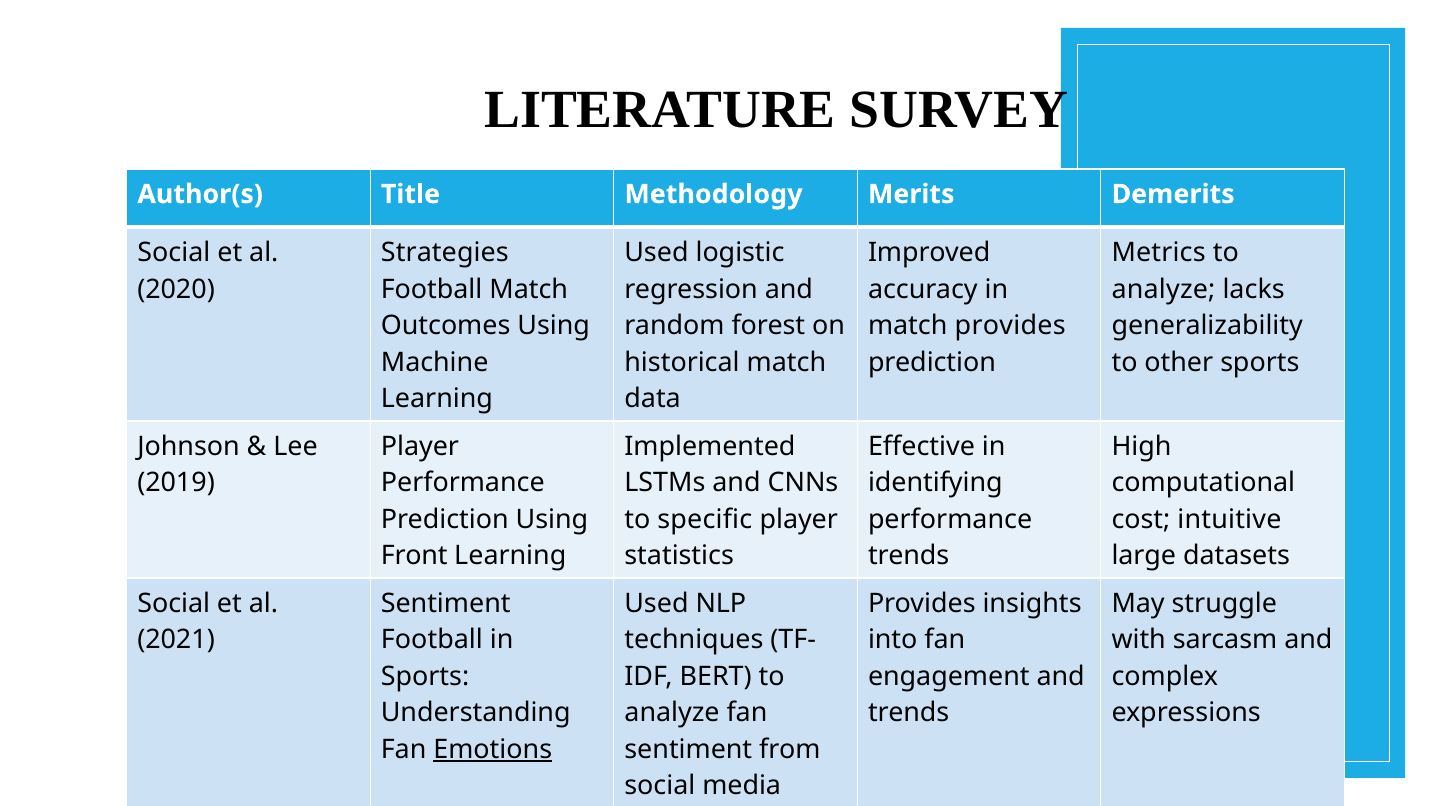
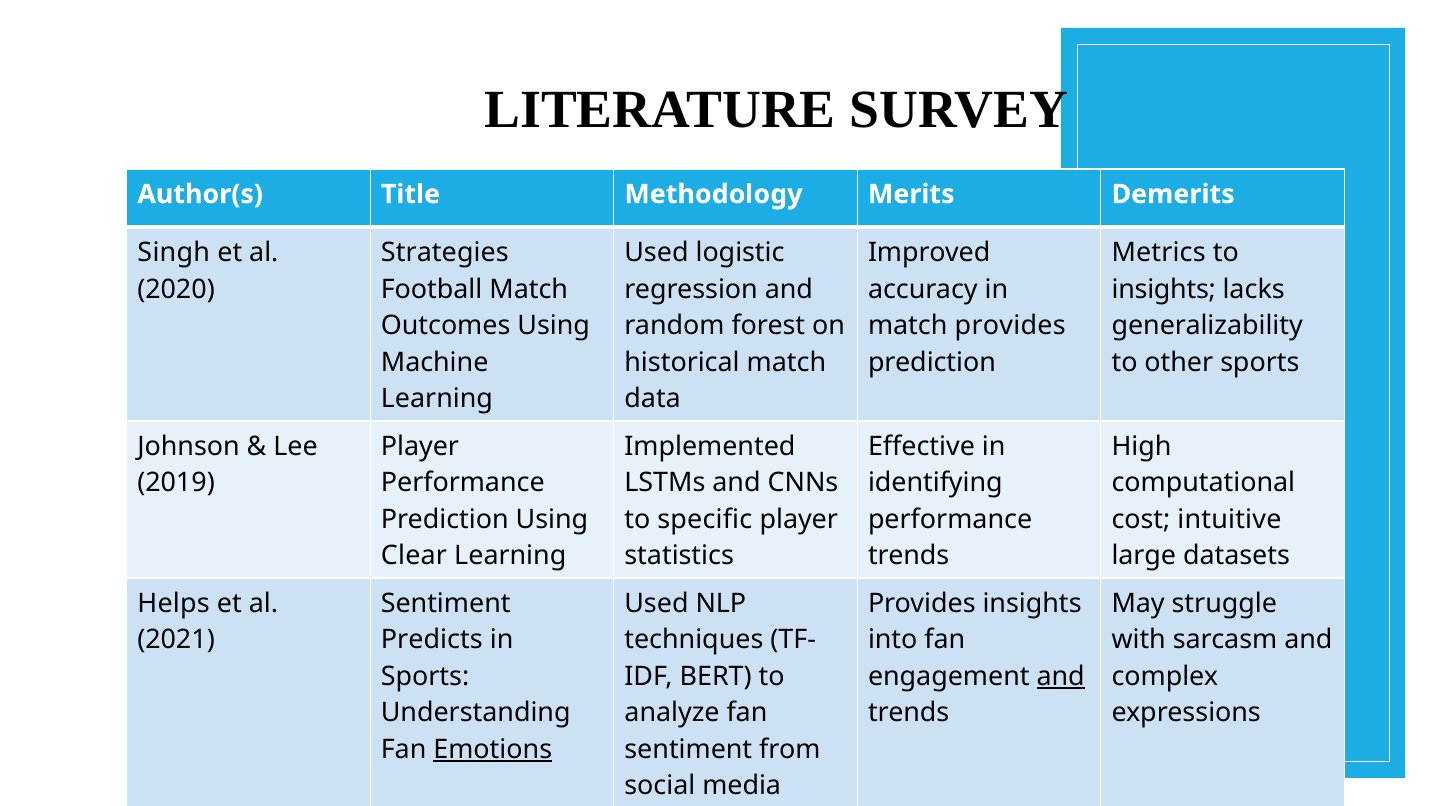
Social at (174, 253): Social -> Singh
analyze at (1164, 289): analyze -> insights
Front: Front -> Clear
Social at (174, 604): Social -> Helps
Football at (432, 640): Football -> Predicts
and at (1061, 677) underline: none -> present
